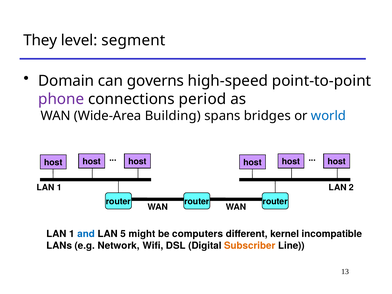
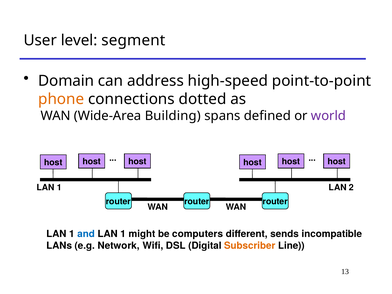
They: They -> User
governs: governs -> address
phone colour: purple -> orange
period: period -> dotted
bridges: bridges -> defined
world colour: blue -> purple
5 at (123, 234): 5 -> 1
kernel: kernel -> sends
